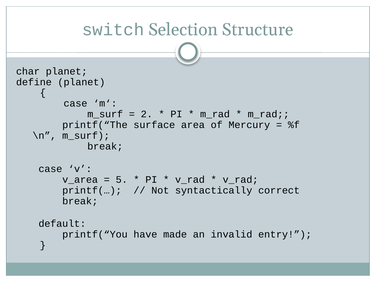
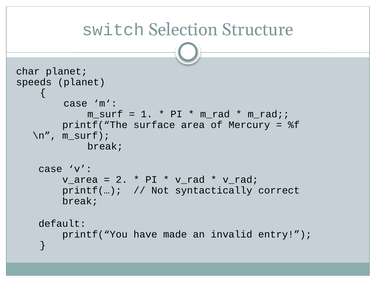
define: define -> speeds
2: 2 -> 1
5: 5 -> 2
